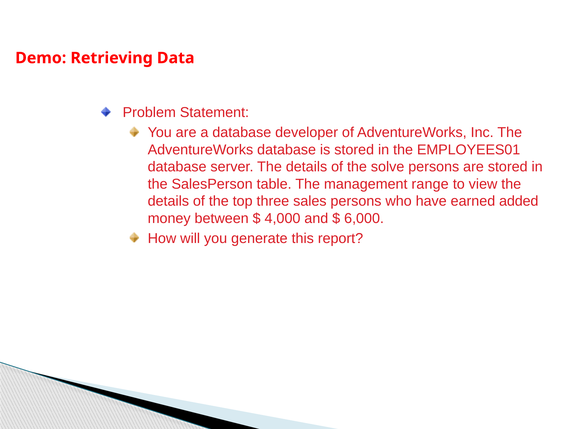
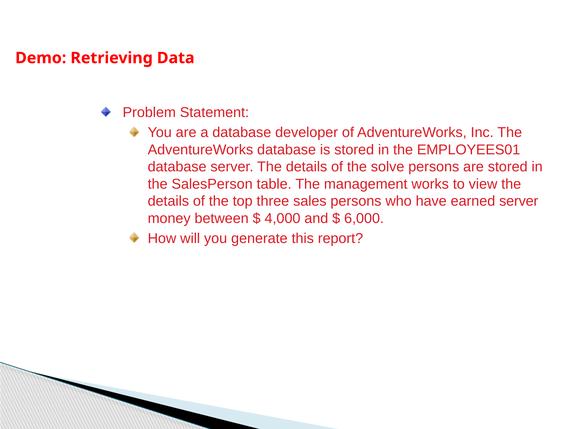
range: range -> works
earned added: added -> server
